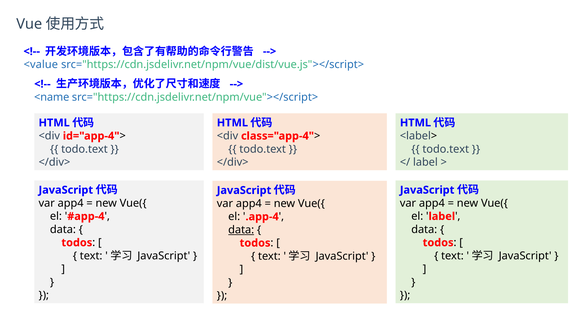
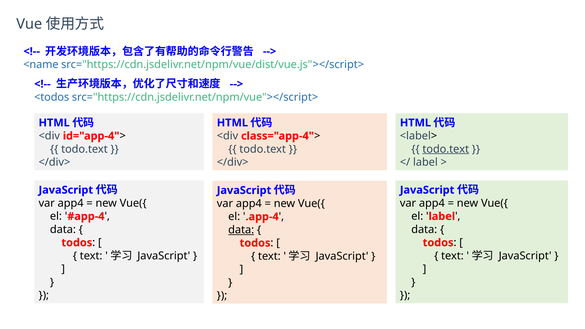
<value: <value -> <name
<name: <name -> <todos
todo.text at (446, 149) underline: none -> present
